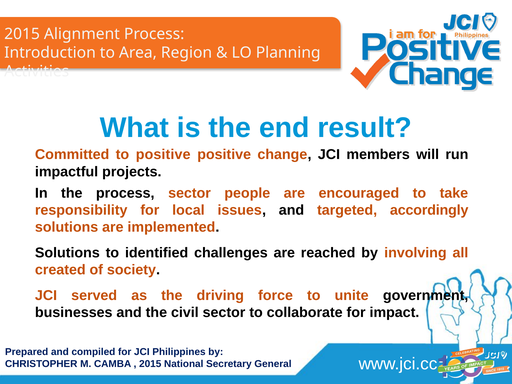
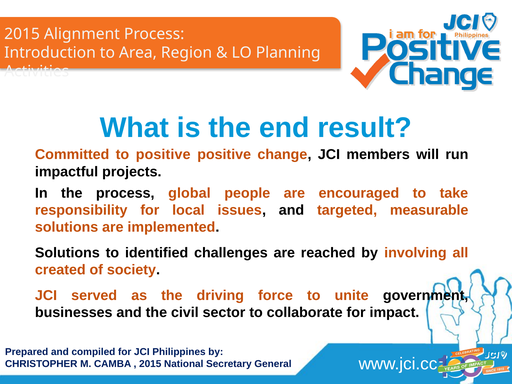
process sector: sector -> global
accordingly: accordingly -> measurable
